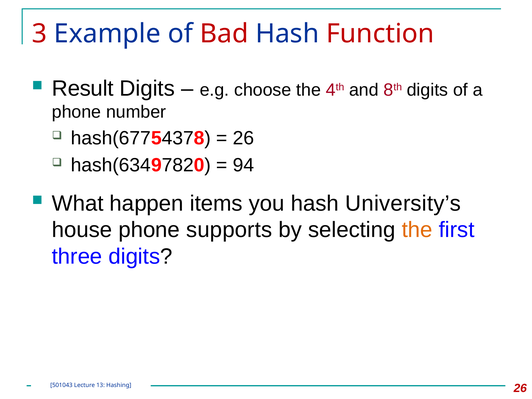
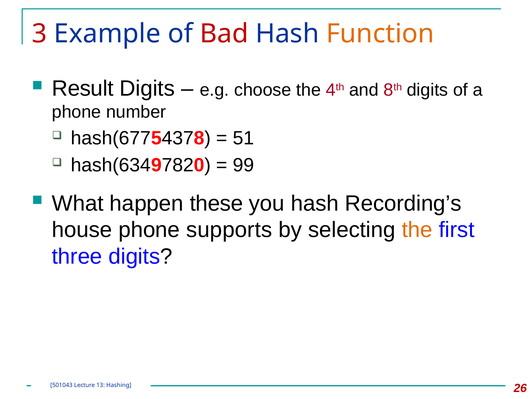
Function colour: red -> orange
26 at (243, 138): 26 -> 51
94: 94 -> 99
items: items -> these
University’s: University’s -> Recording’s
